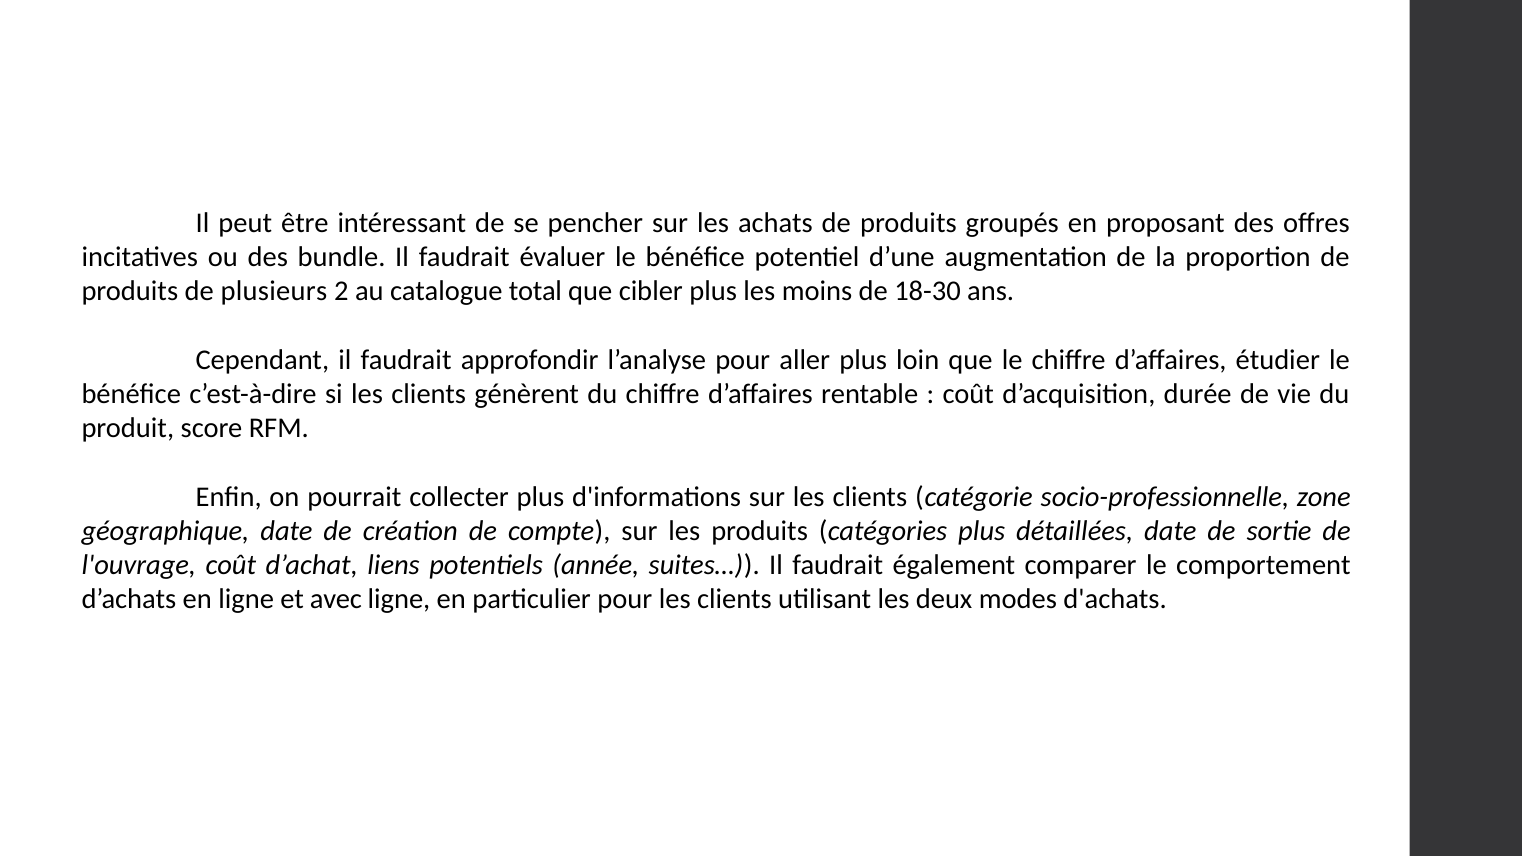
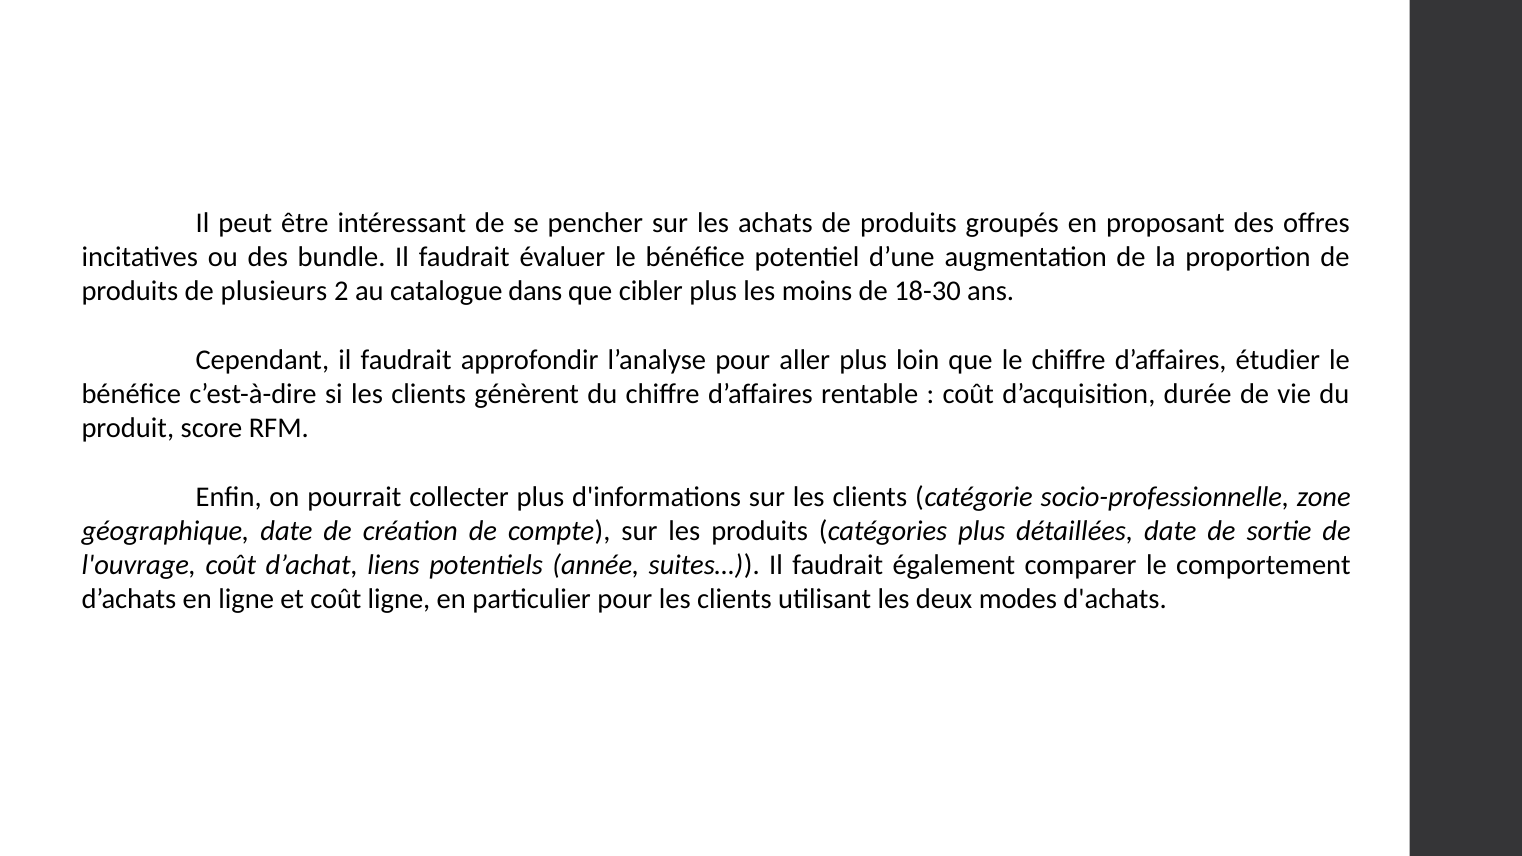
total: total -> dans
et avec: avec -> coût
